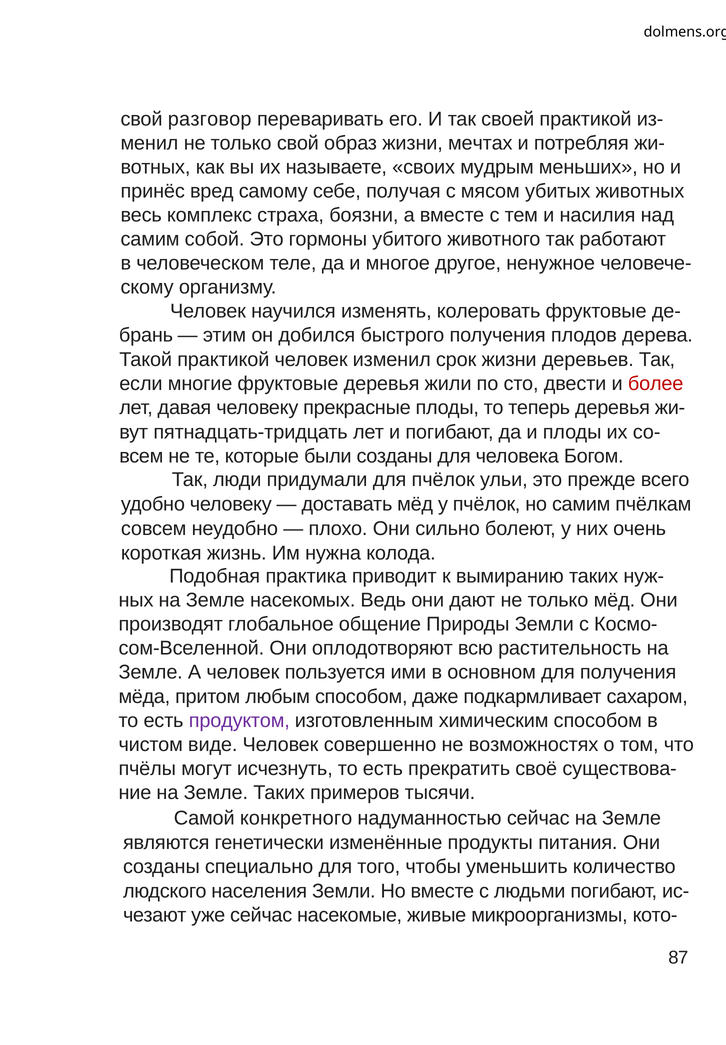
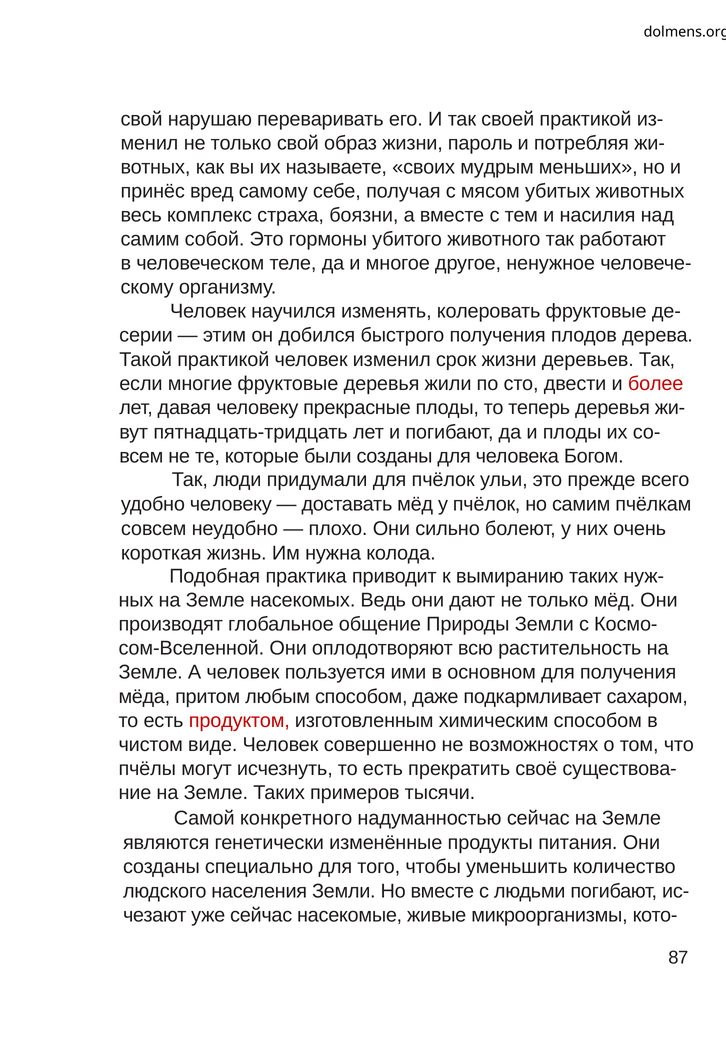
разговор: разговор -> нарушаю
мечтах: мечтах -> пароль
брань: брань -> серии
продуктом colour: purple -> red
